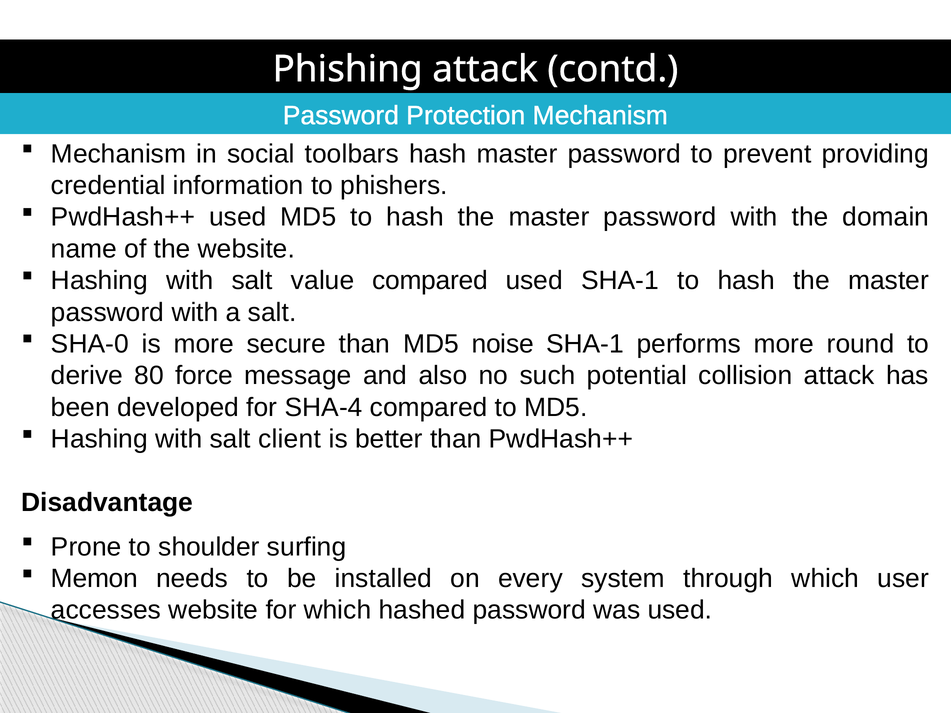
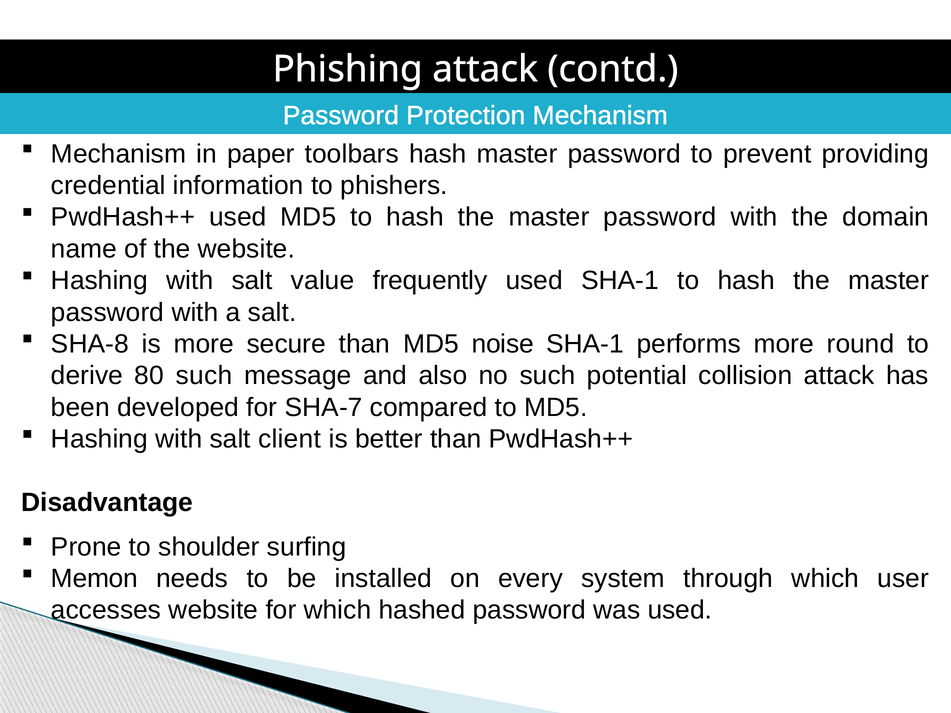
social: social -> paper
value compared: compared -> frequently
SHA-0: SHA-0 -> SHA-8
80 force: force -> such
SHA-4: SHA-4 -> SHA-7
